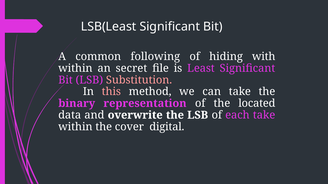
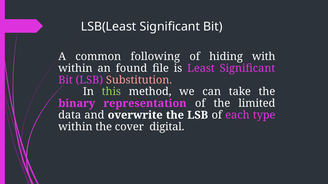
secret: secret -> found
this colour: pink -> light green
located: located -> limited
each take: take -> type
